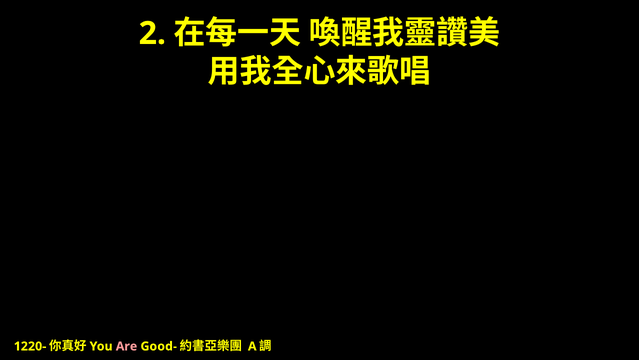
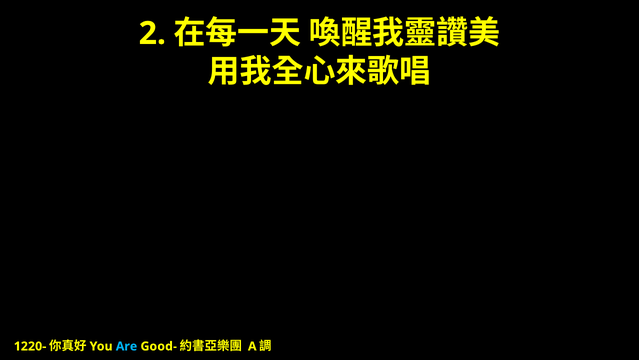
Are colour: pink -> light blue
